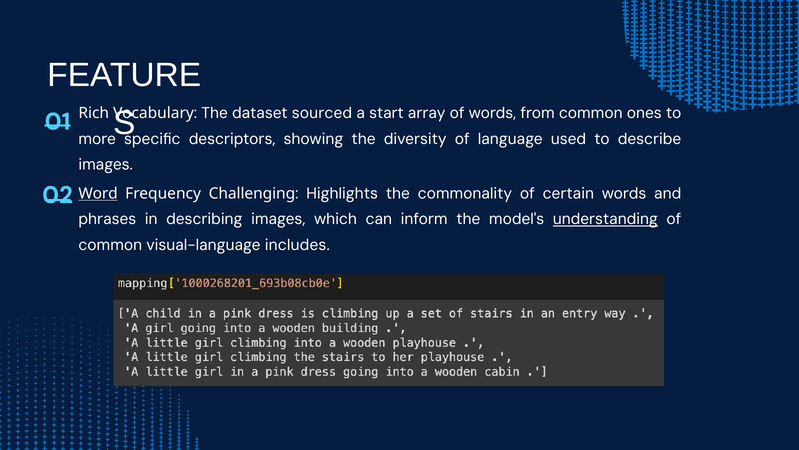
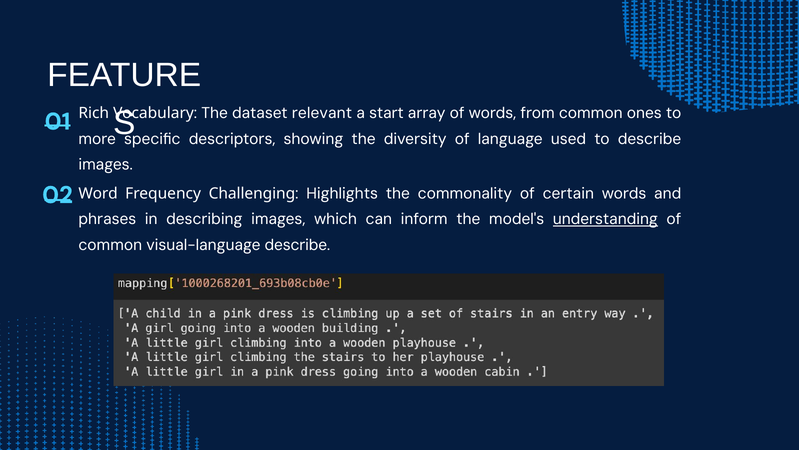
sourced: sourced -> relevant
Word underline: present -> none
visual-language includes: includes -> describe
